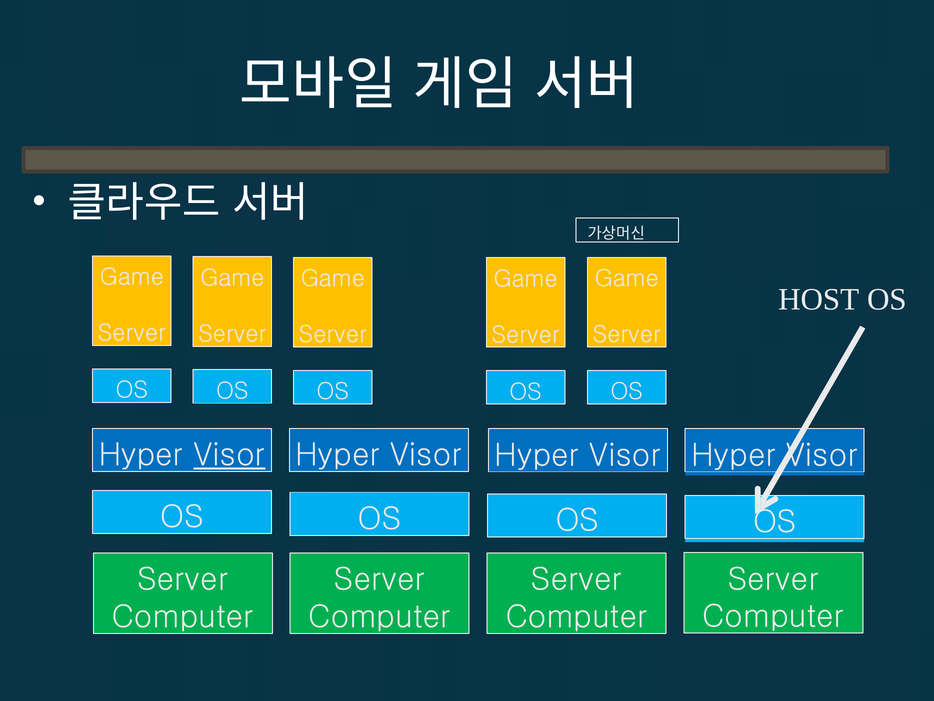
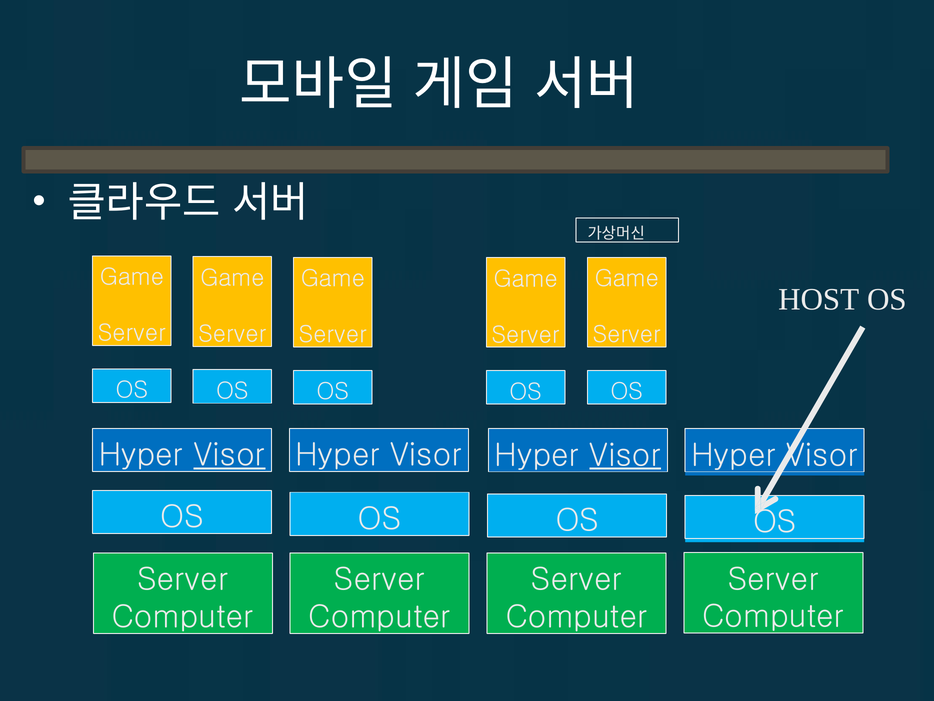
Visor at (625, 455) underline: none -> present
